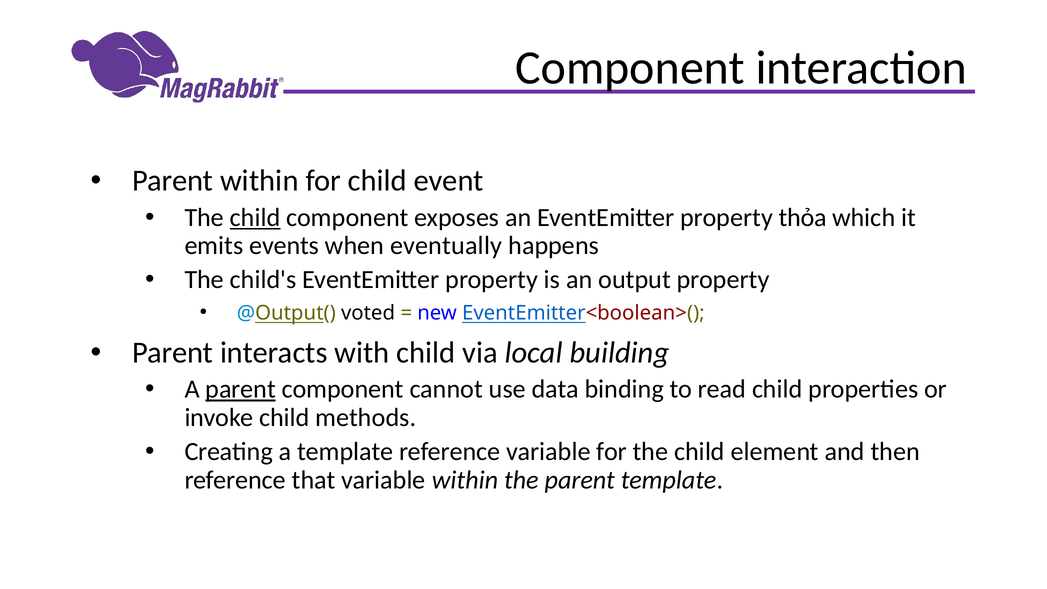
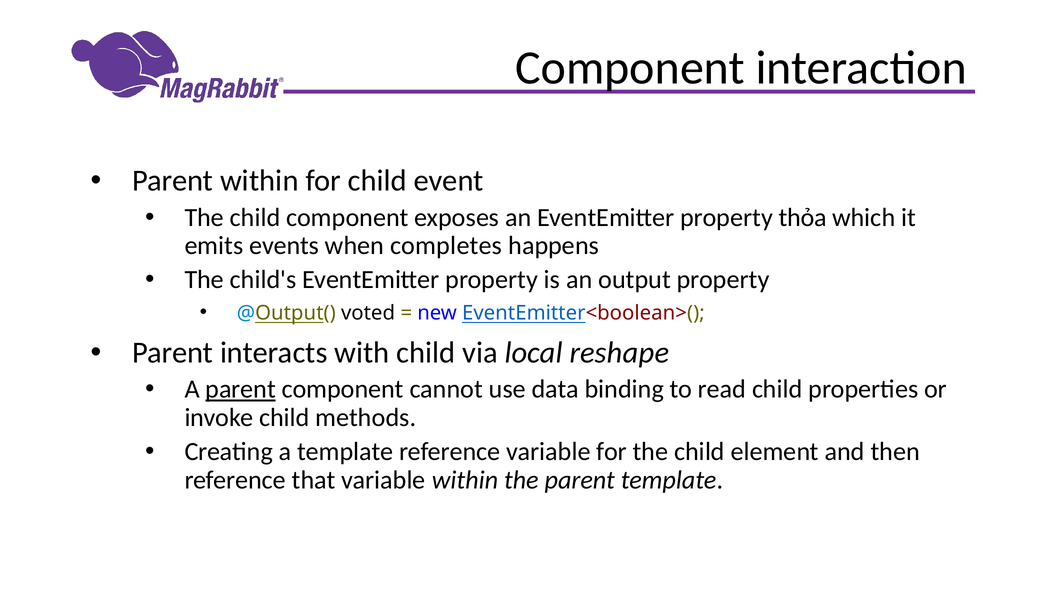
child at (255, 217) underline: present -> none
eventually: eventually -> completes
building: building -> reshape
